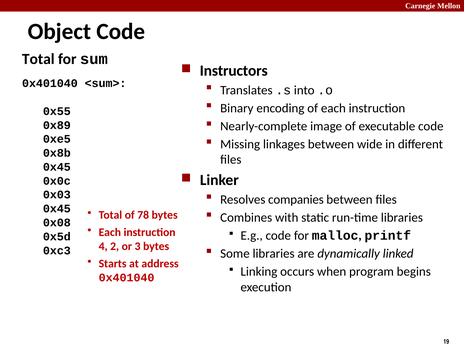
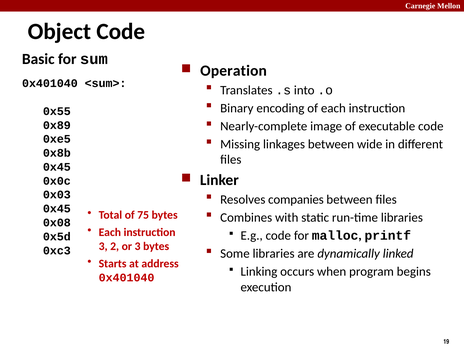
Total at (38, 59): Total -> Basic
Instructors: Instructors -> Operation
78: 78 -> 75
4 at (103, 246): 4 -> 3
